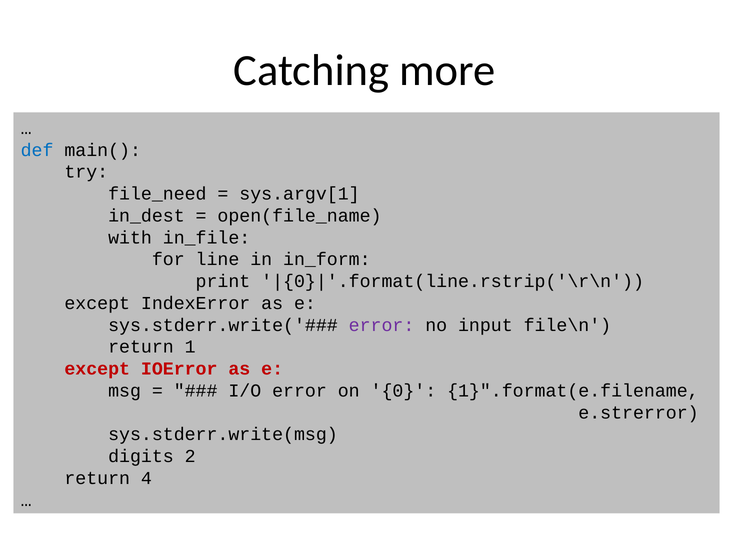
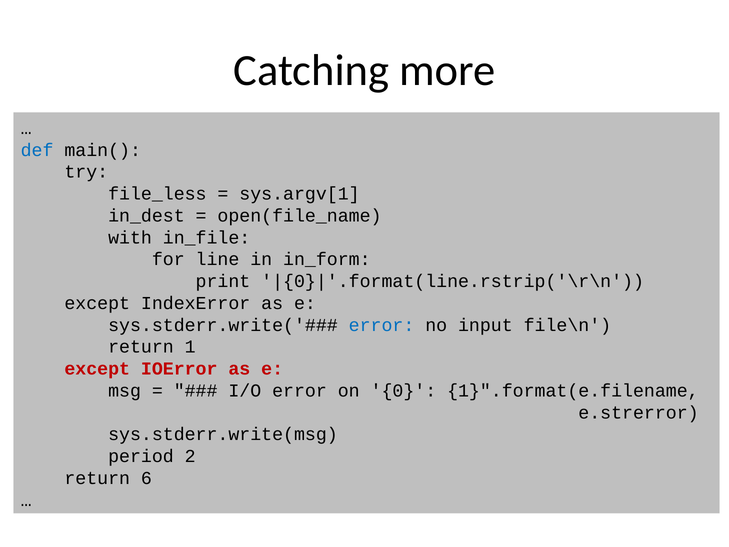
file_need: file_need -> file_less
error at (382, 325) colour: purple -> blue
digits: digits -> period
4: 4 -> 6
